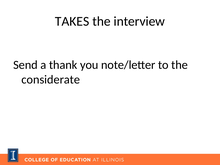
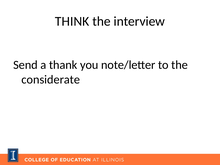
TAKES: TAKES -> THINK
